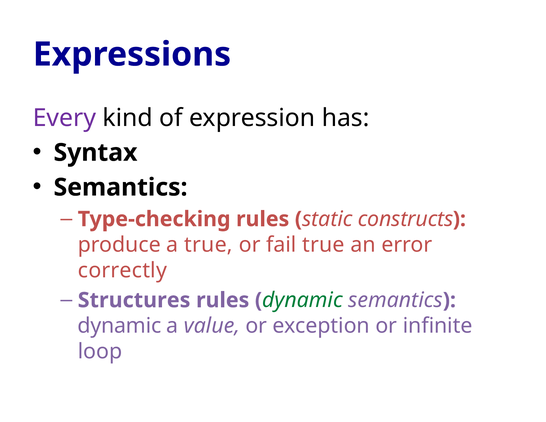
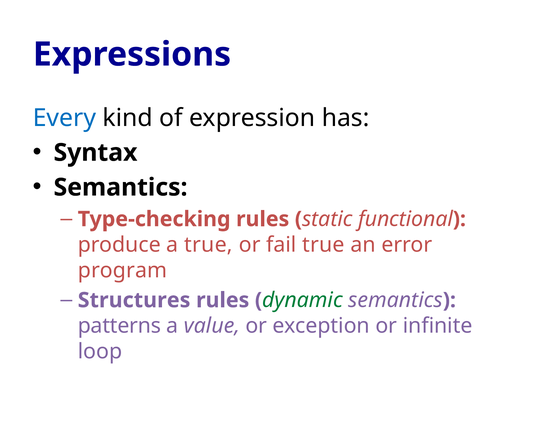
Every colour: purple -> blue
constructs: constructs -> functional
correctly: correctly -> program
dynamic at (119, 326): dynamic -> patterns
